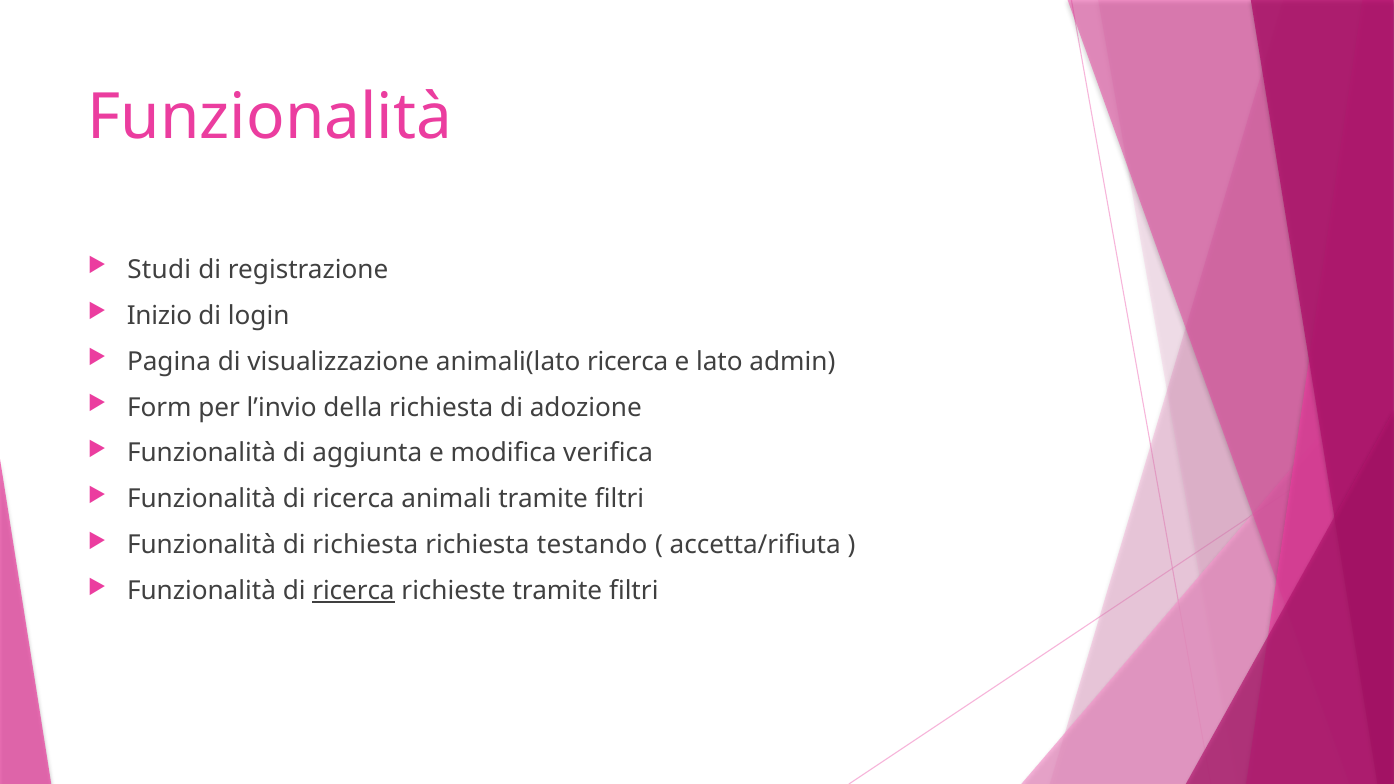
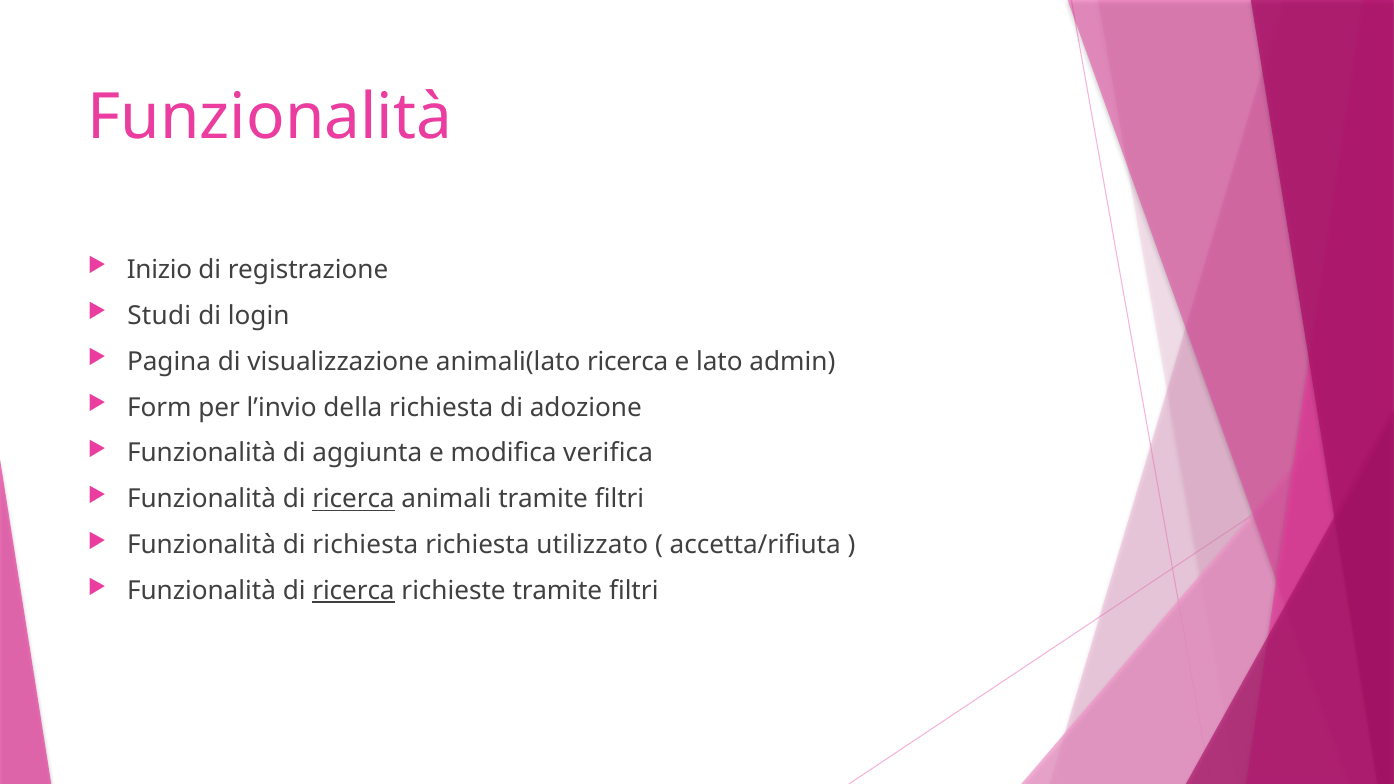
Studi: Studi -> Inizio
Inizio: Inizio -> Studi
ricerca at (353, 499) underline: none -> present
testando: testando -> utilizzato
